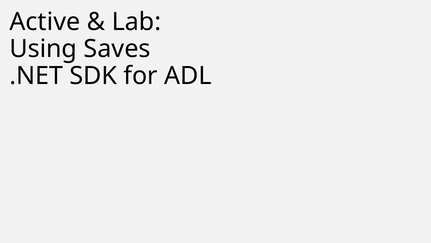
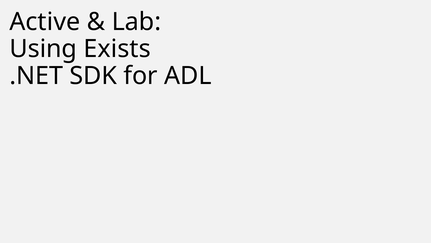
Saves: Saves -> Exists
